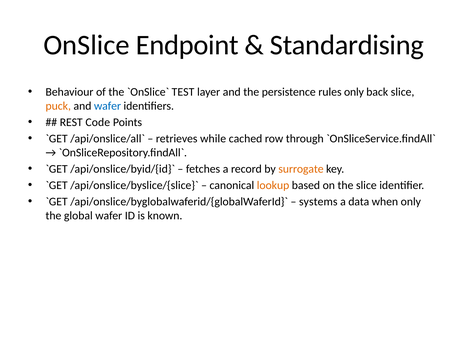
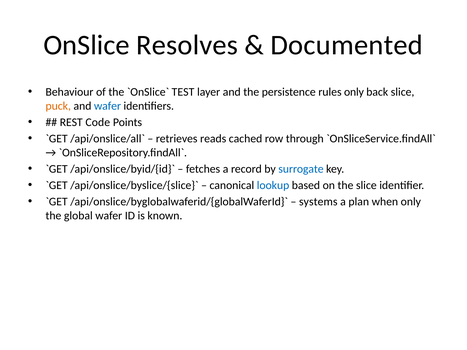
Endpoint: Endpoint -> Resolves
Standardising: Standardising -> Documented
while: while -> reads
surrogate colour: orange -> blue
lookup colour: orange -> blue
data: data -> plan
